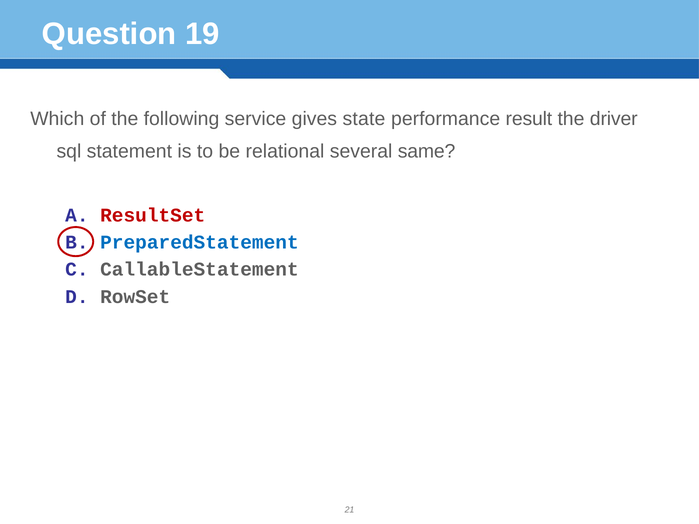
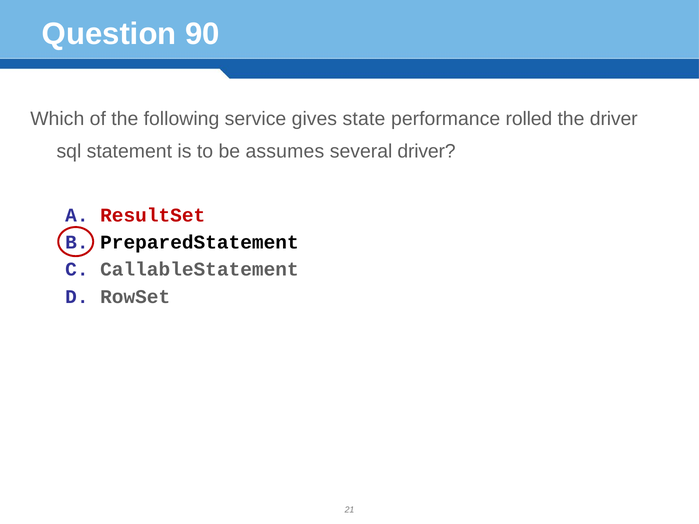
19: 19 -> 90
result: result -> rolled
relational: relational -> assumes
several same: same -> driver
PreparedStatement colour: blue -> black
